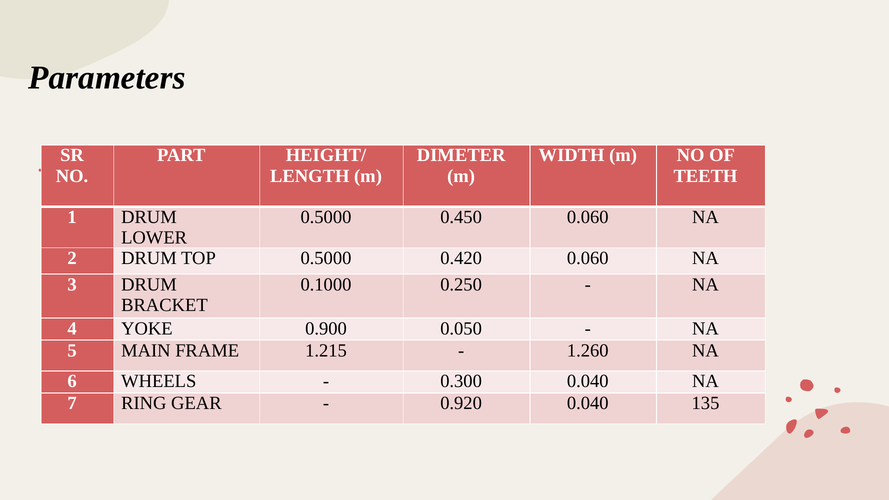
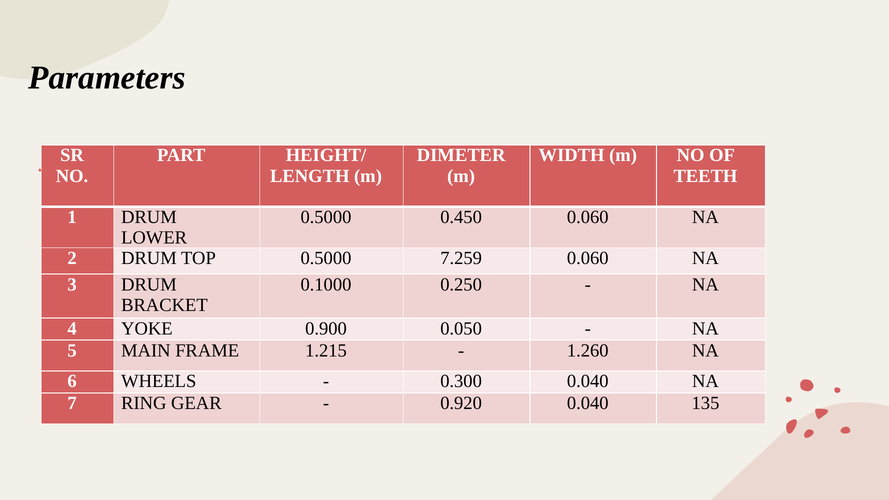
0.420: 0.420 -> 7.259
